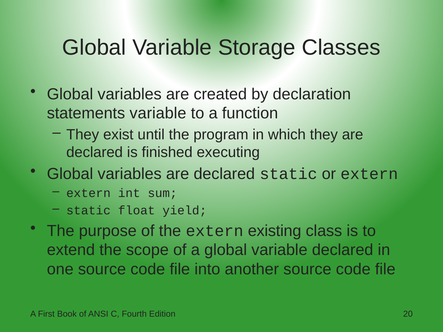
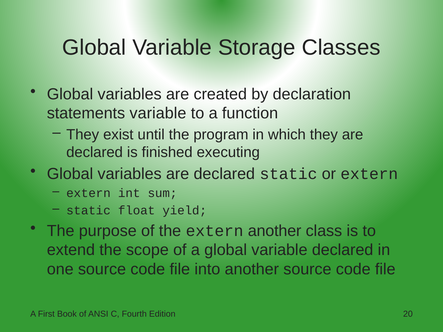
extern existing: existing -> another
